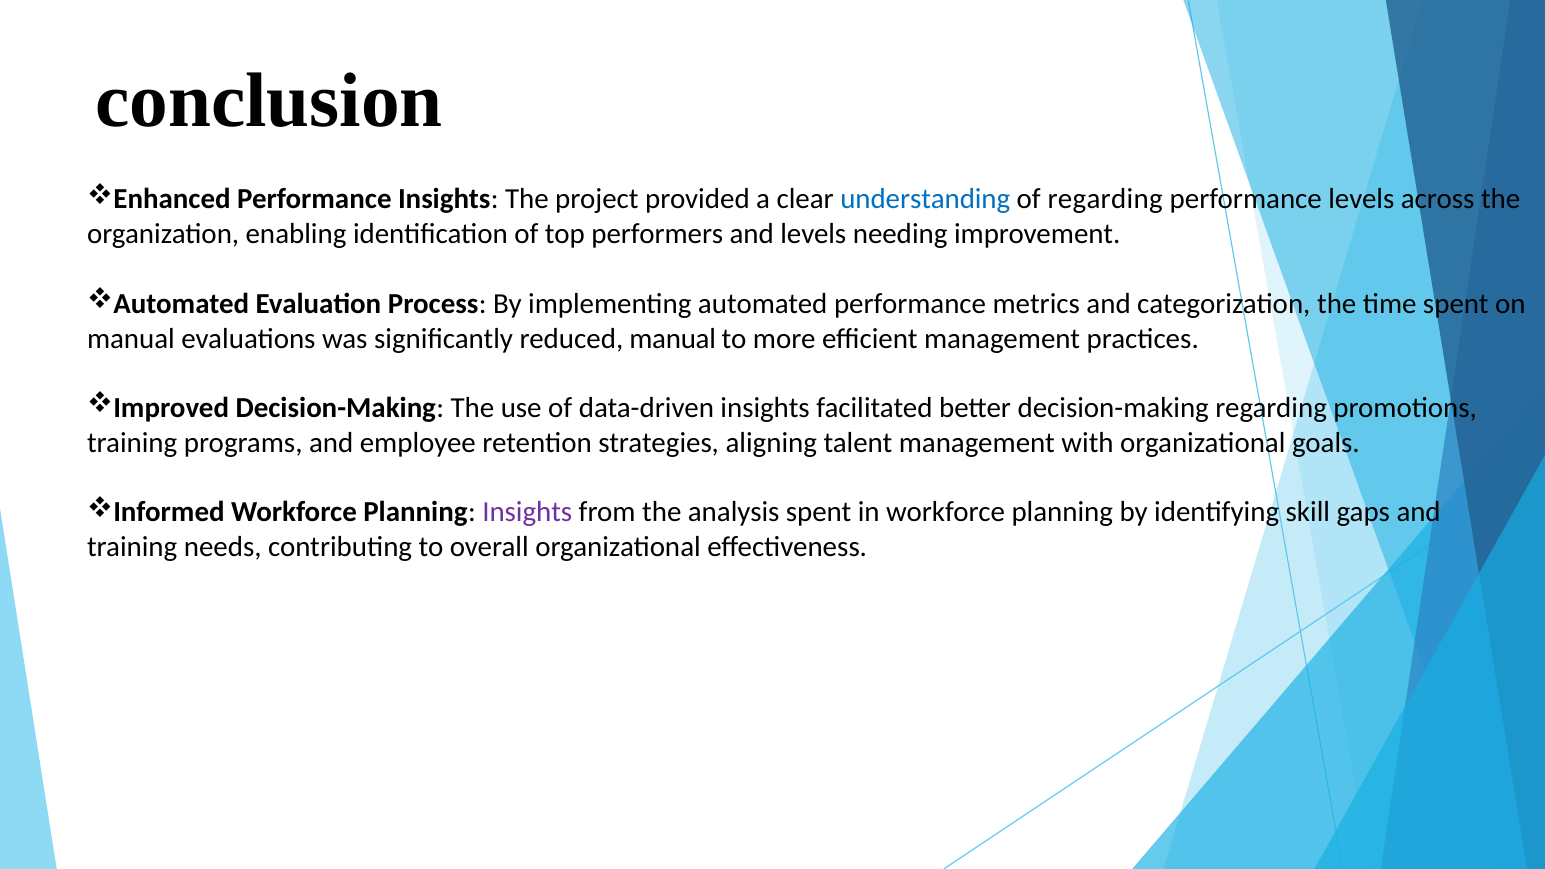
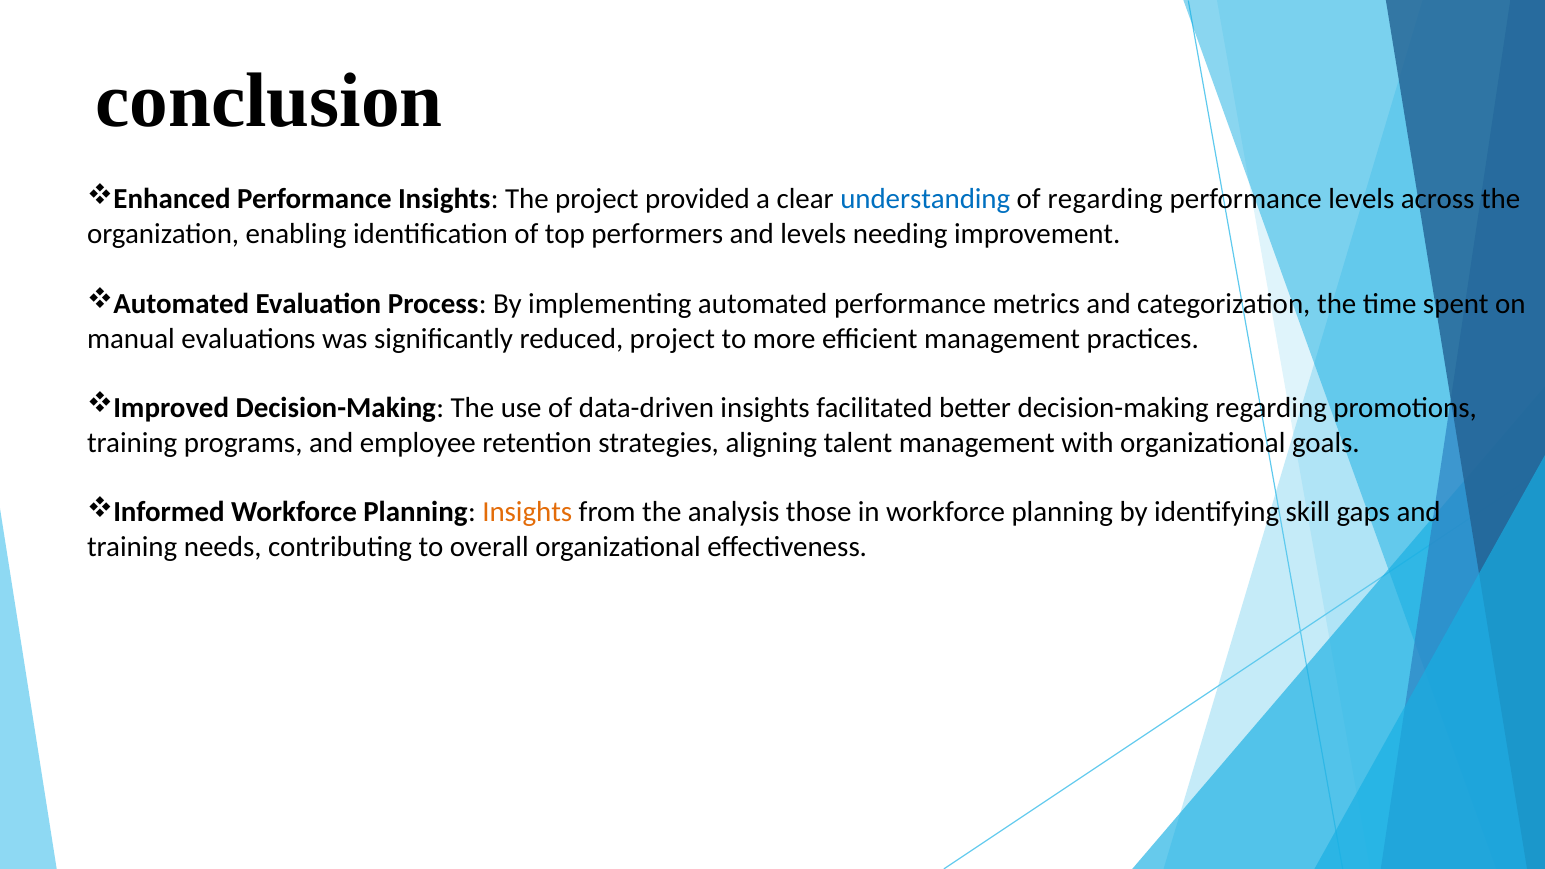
reduced manual: manual -> project
Insights at (527, 512) colour: purple -> orange
analysis spent: spent -> those
